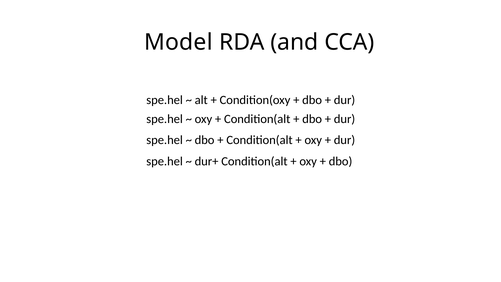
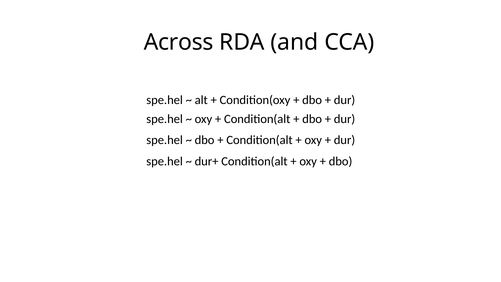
Model: Model -> Across
